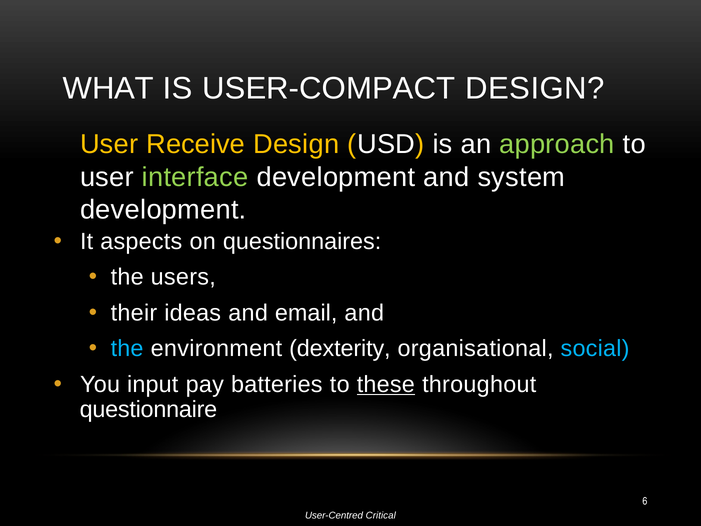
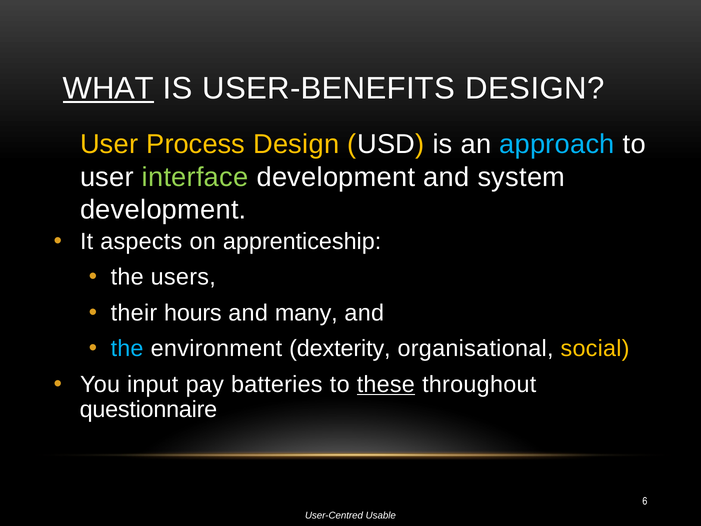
WHAT underline: none -> present
USER-COMPACT: USER-COMPACT -> USER-BENEFITS
Receive: Receive -> Process
approach colour: light green -> light blue
questionnaires: questionnaires -> apprenticeship
ideas: ideas -> hours
email: email -> many
social colour: light blue -> yellow
Critical: Critical -> Usable
